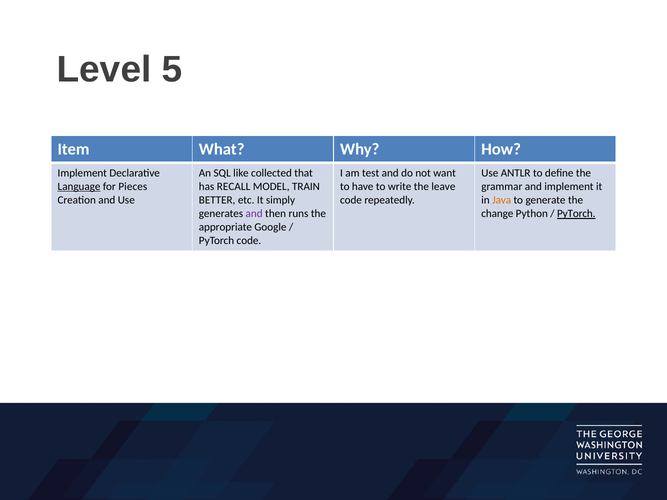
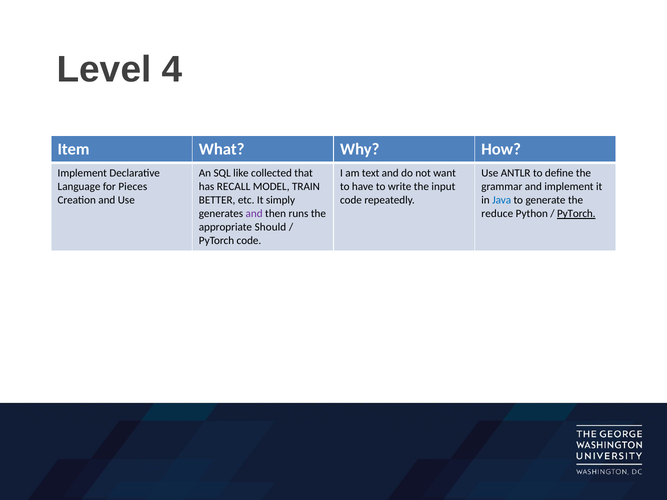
5: 5 -> 4
test: test -> text
Language underline: present -> none
leave: leave -> input
Java colour: orange -> blue
change: change -> reduce
Google: Google -> Should
